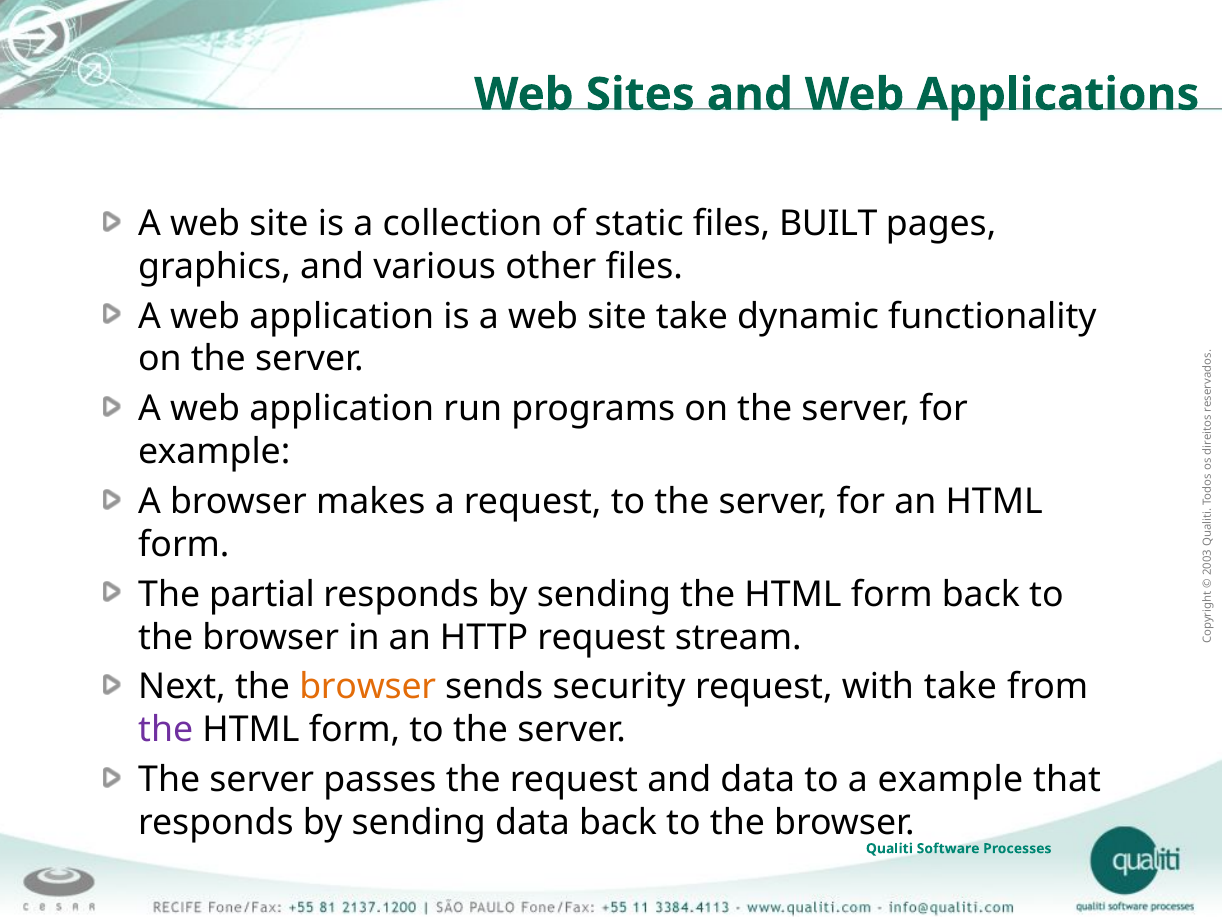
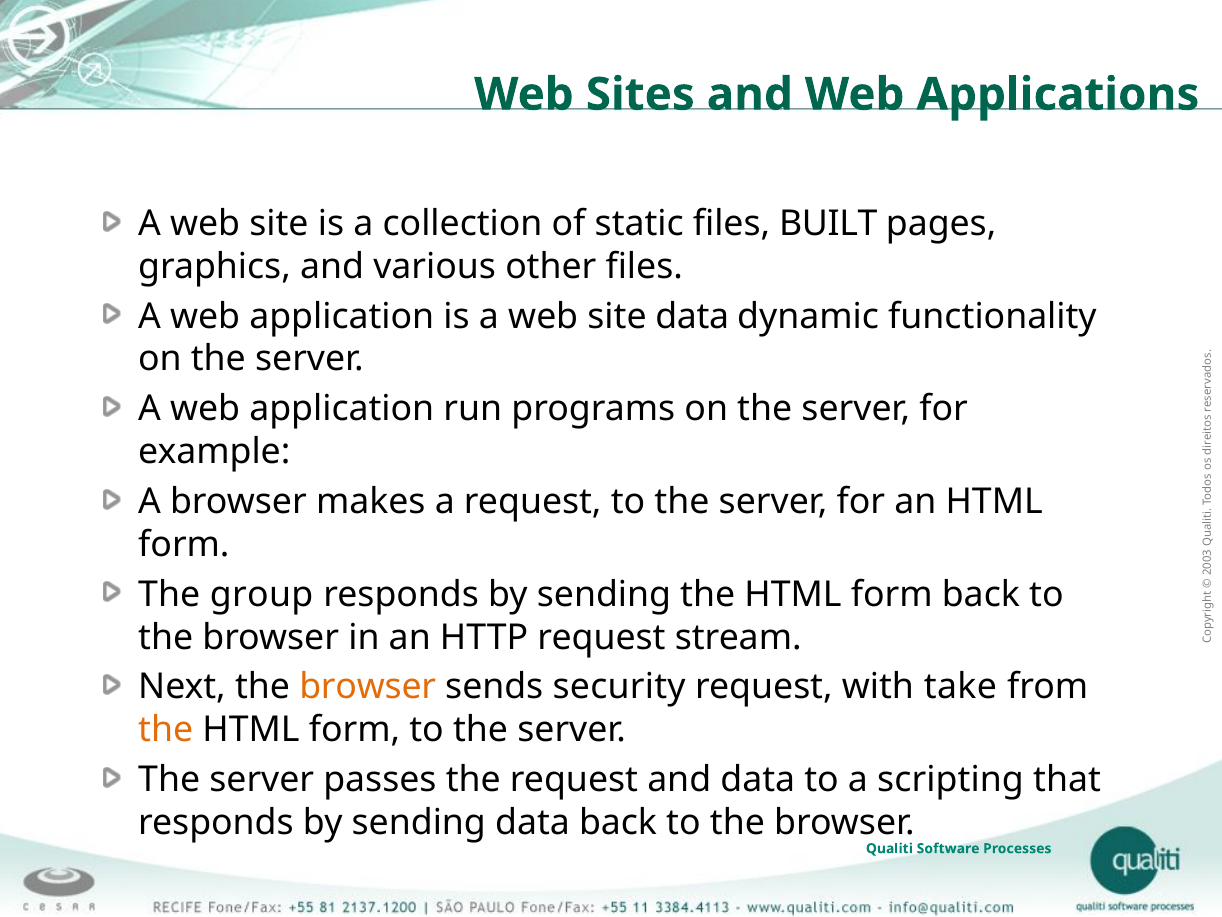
site take: take -> data
partial: partial -> group
the at (166, 730) colour: purple -> orange
a example: example -> scripting
